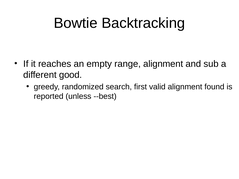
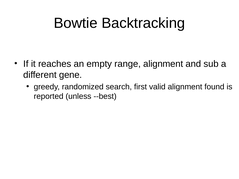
good: good -> gene
